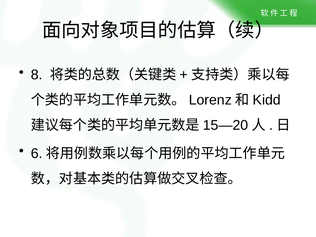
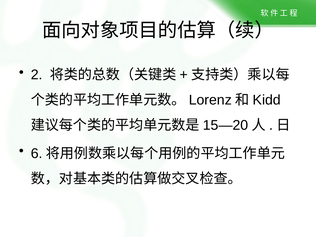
8: 8 -> 2
